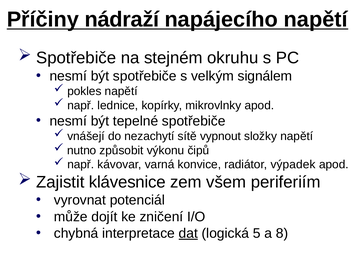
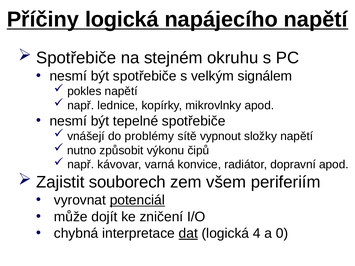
Příčiny nádraží: nádraží -> logická
nezachytí: nezachytí -> problémy
výpadek: výpadek -> dopravní
klávesnice: klávesnice -> souborech
potenciál underline: none -> present
5: 5 -> 4
8: 8 -> 0
